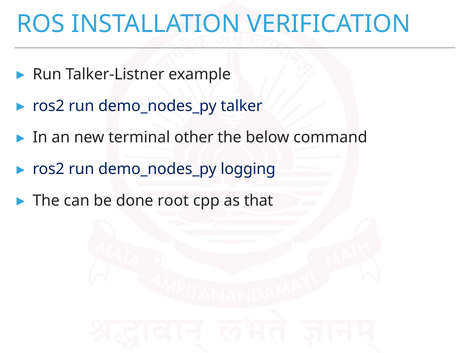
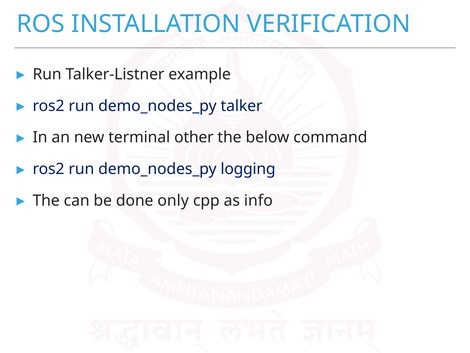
root: root -> only
that: that -> info
